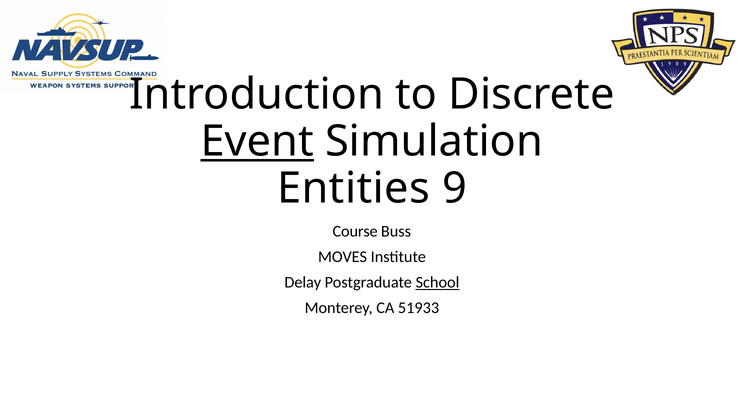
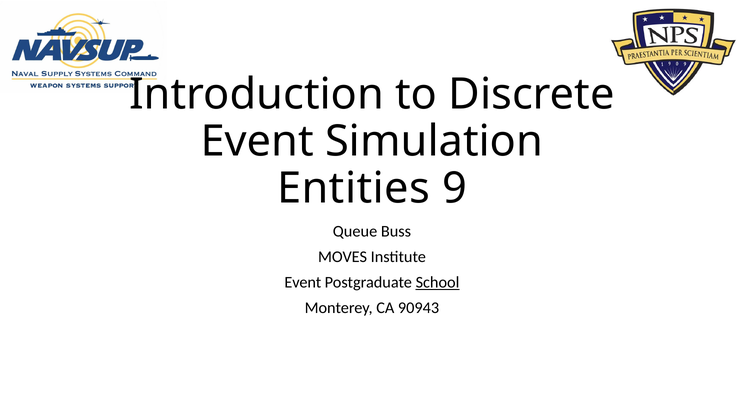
Event at (257, 141) underline: present -> none
Course: Course -> Queue
Delay at (303, 282): Delay -> Event
51933: 51933 -> 90943
